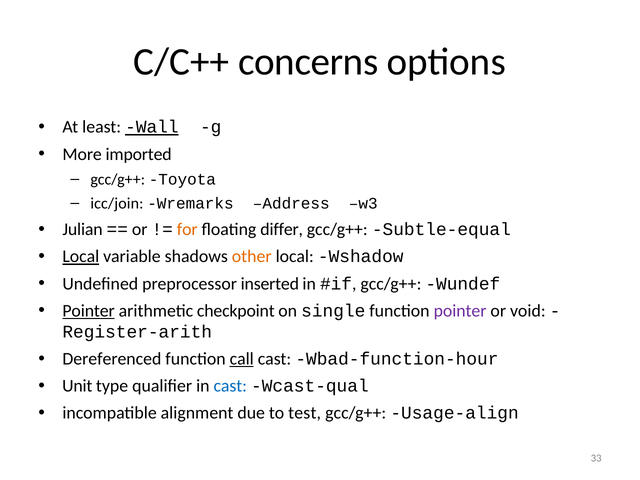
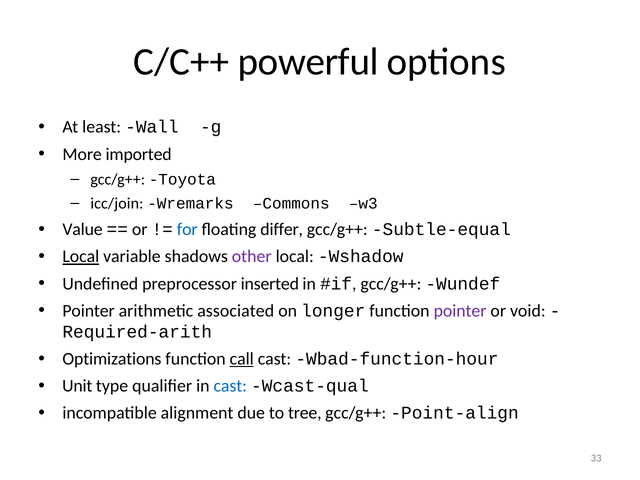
concerns: concerns -> powerful
Wall underline: present -> none
Address: Address -> Commons
Julian: Julian -> Value
for colour: orange -> blue
other colour: orange -> purple
Pointer at (89, 311) underline: present -> none
checkpoint: checkpoint -> associated
single: single -> longer
Register-arith: Register-arith -> Required-arith
Dereferenced: Dereferenced -> Optimizations
test: test -> tree
Usage-align: Usage-align -> Point-align
